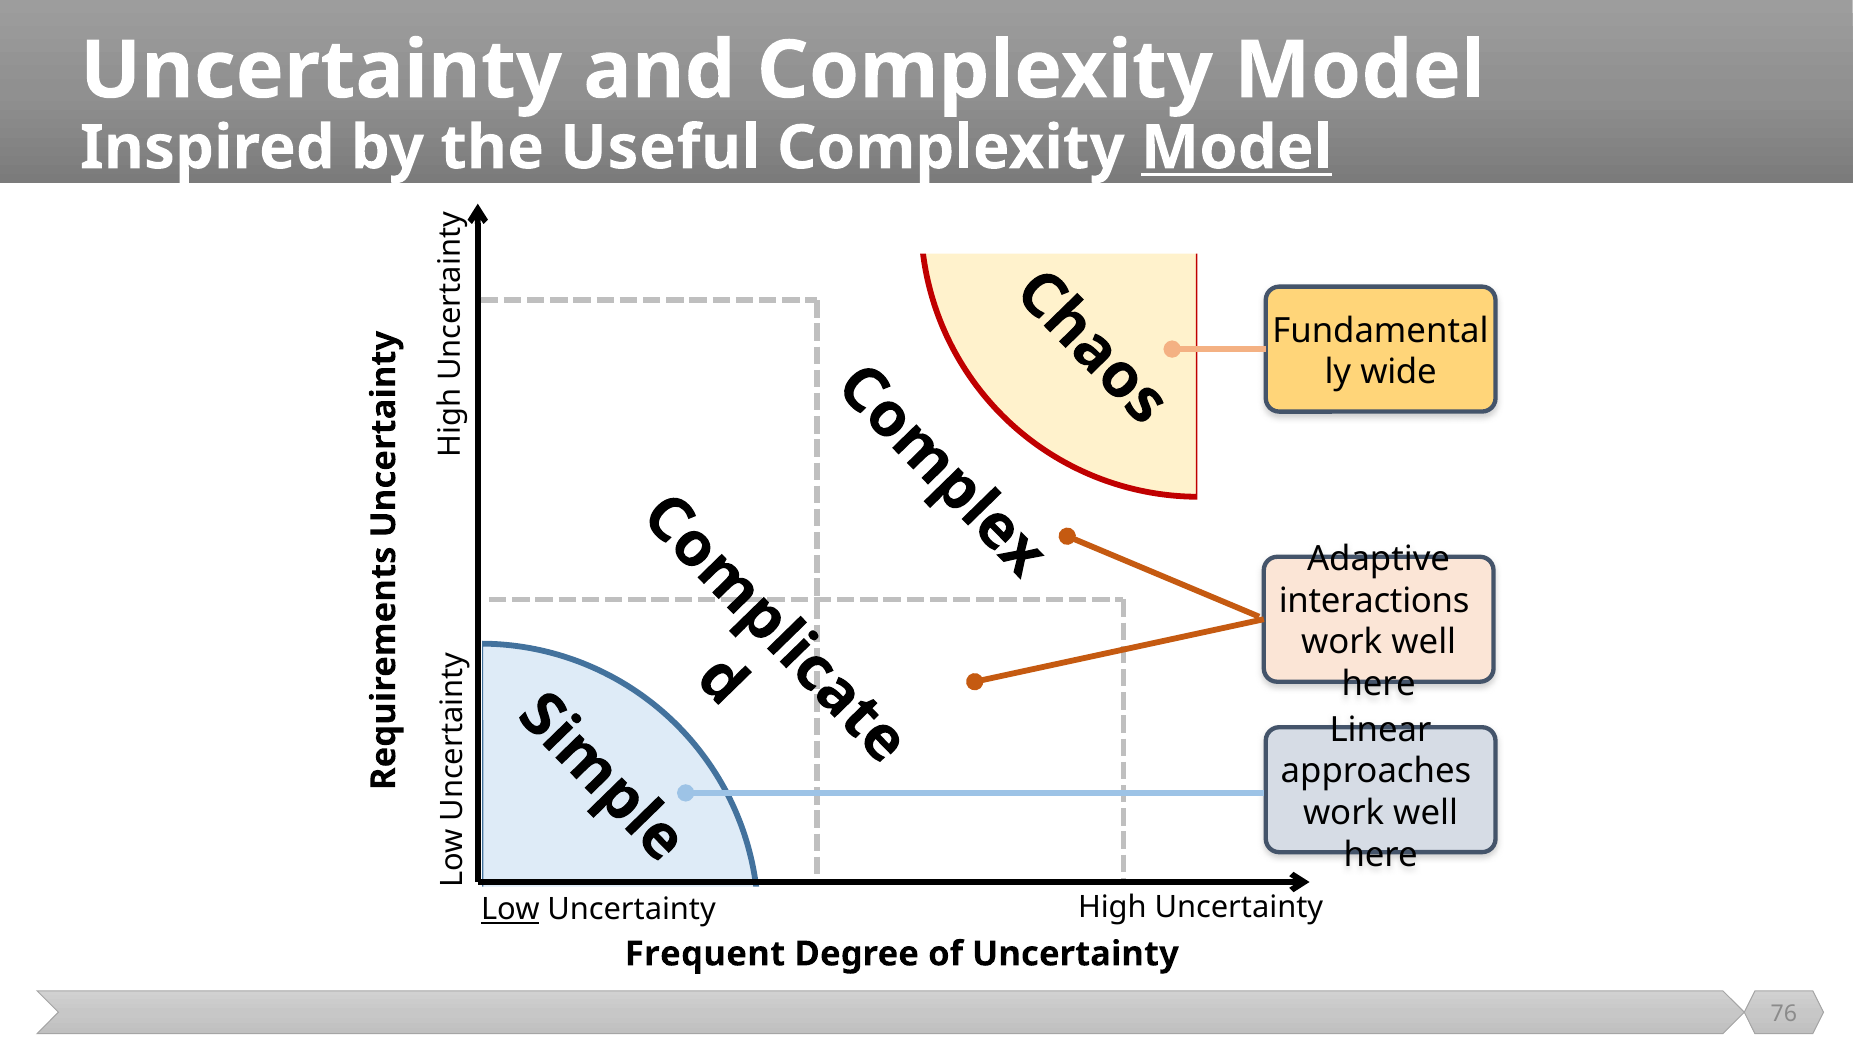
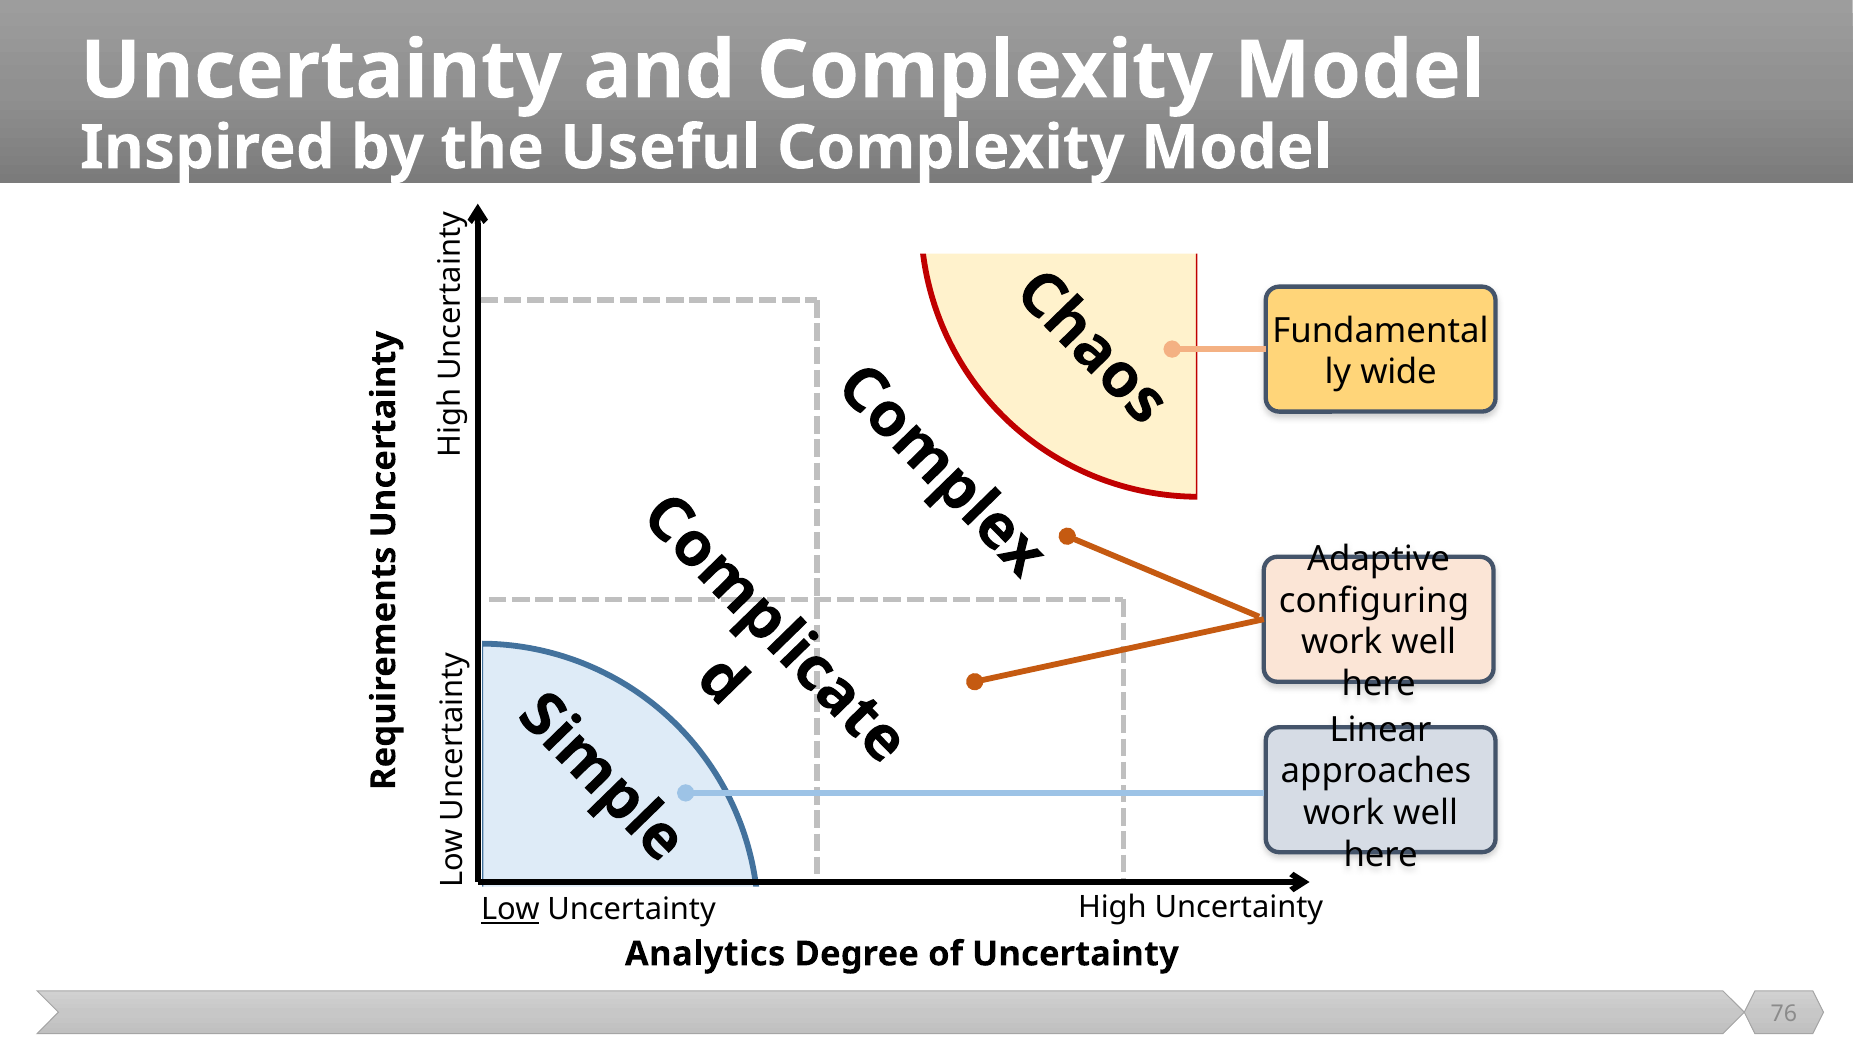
Model at (1237, 148) underline: present -> none
interactions: interactions -> configuring
Frequent: Frequent -> Analytics
